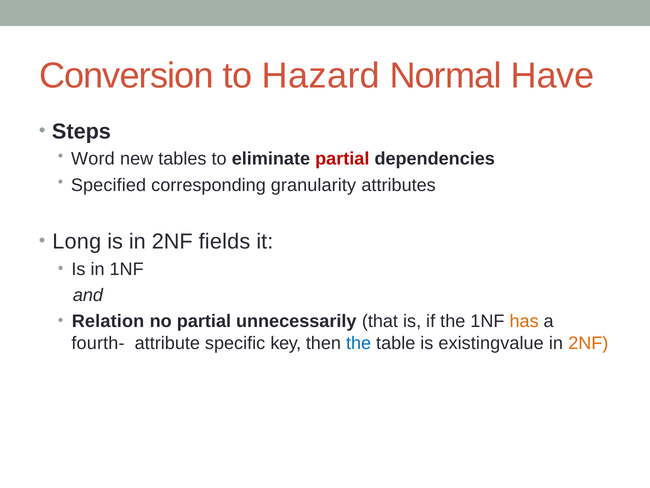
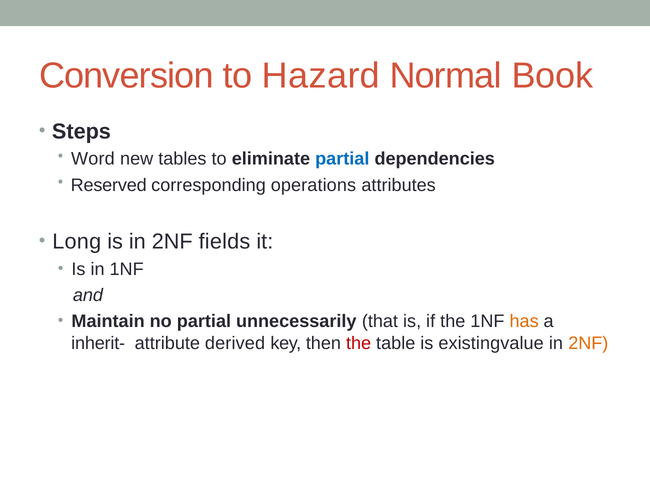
Have: Have -> Book
partial at (342, 159) colour: red -> blue
Specified: Specified -> Reserved
granularity: granularity -> operations
Relation: Relation -> Maintain
fourth-: fourth- -> inherit-
specific: specific -> derived
the at (359, 343) colour: blue -> red
